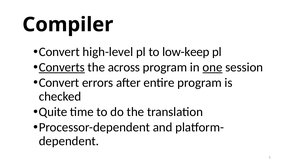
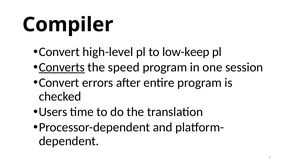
across: across -> speed
one underline: present -> none
Quite: Quite -> Users
